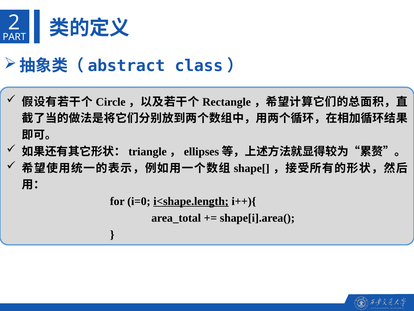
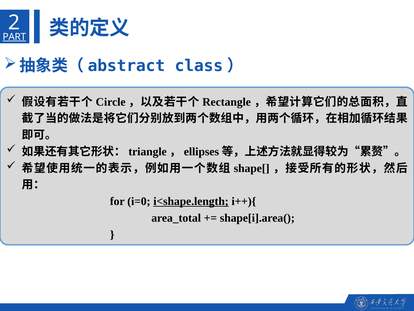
PART underline: none -> present
